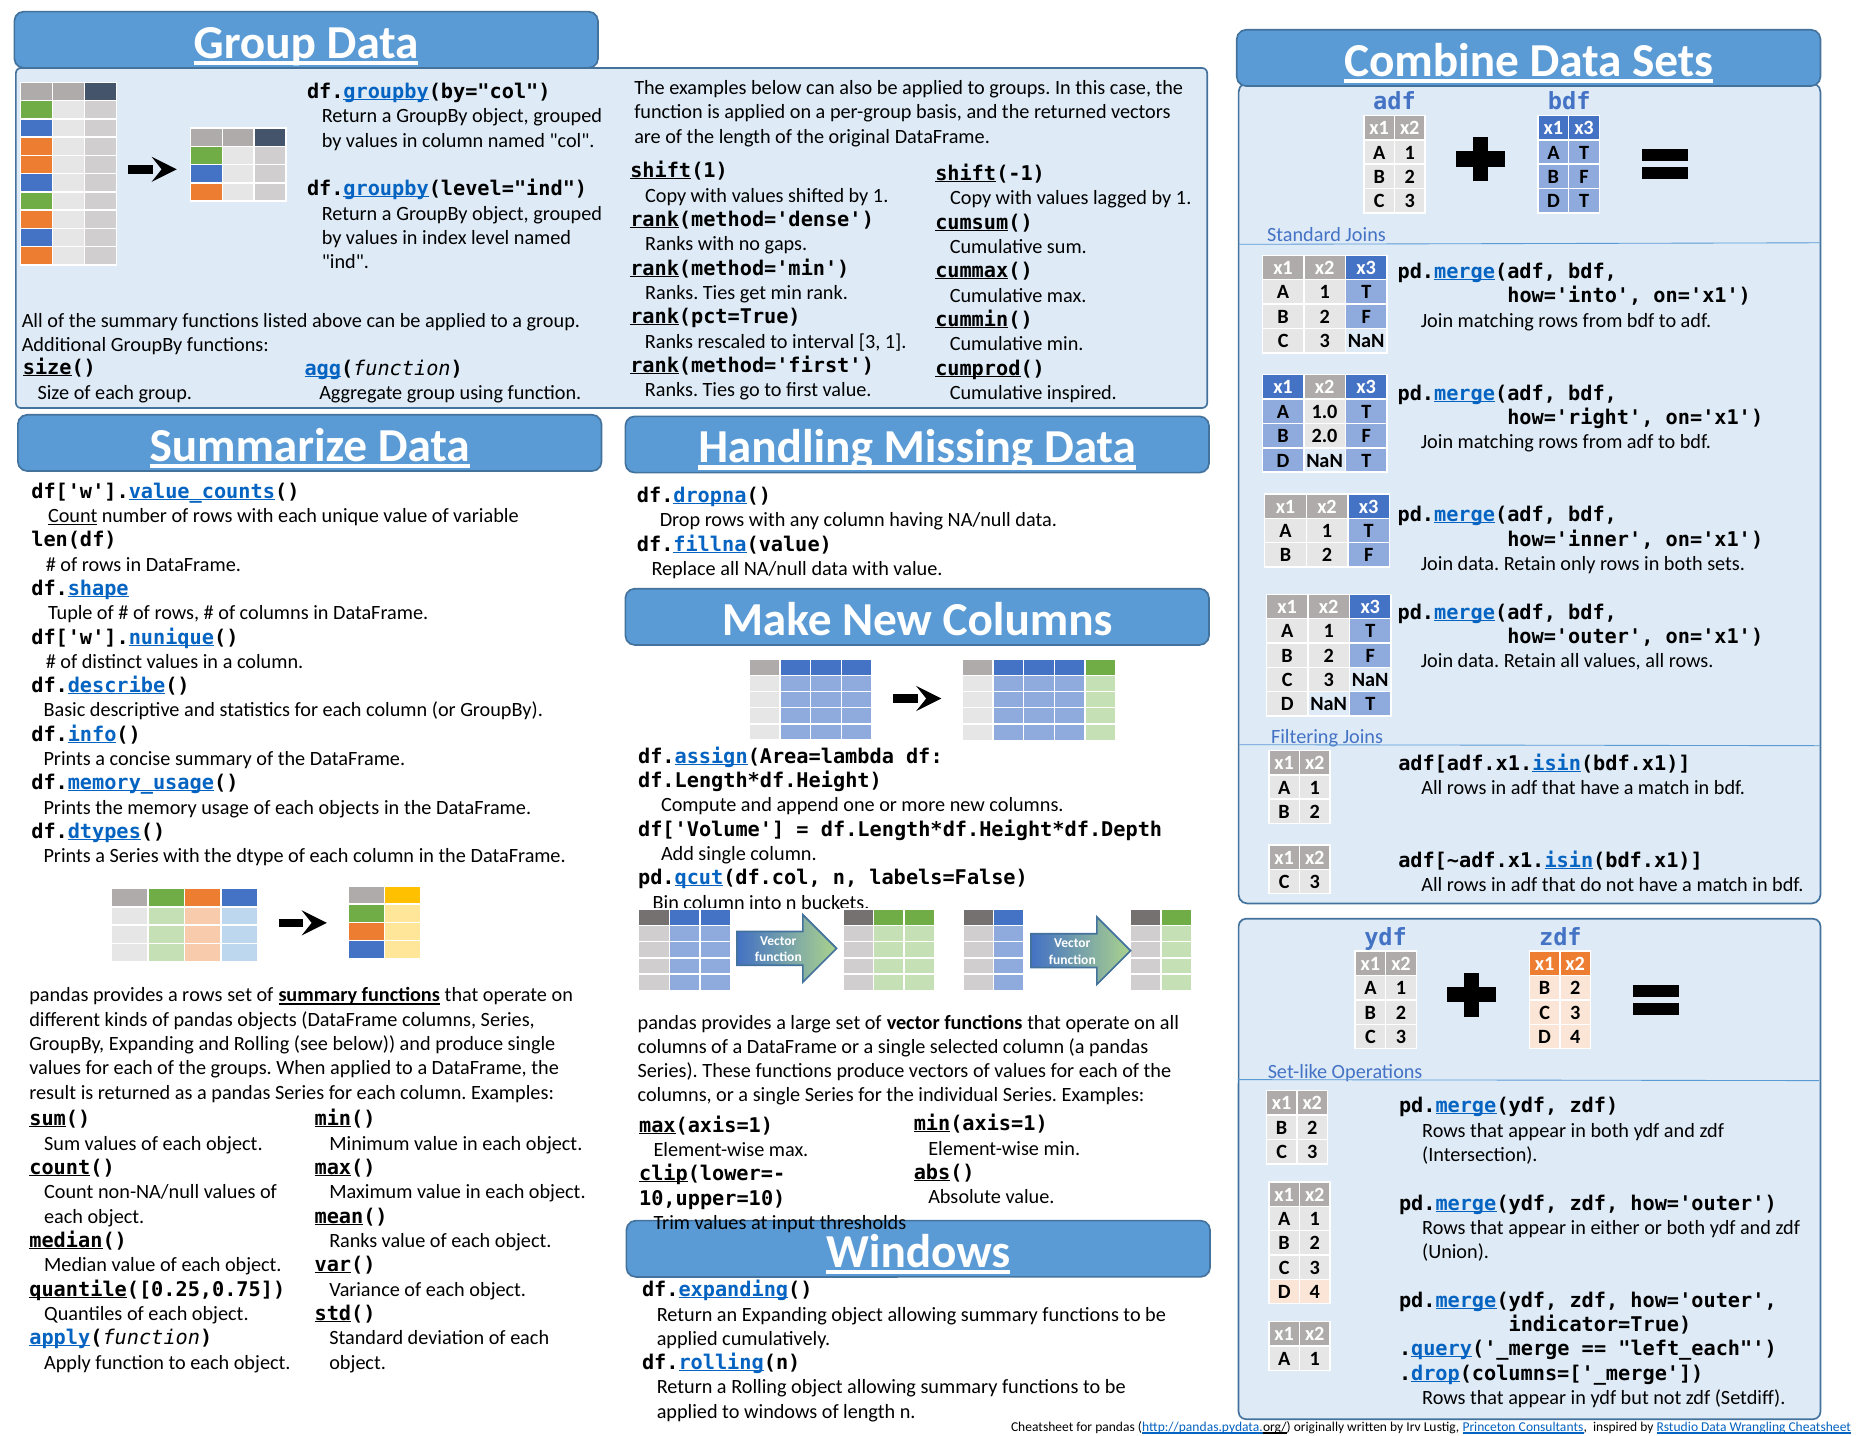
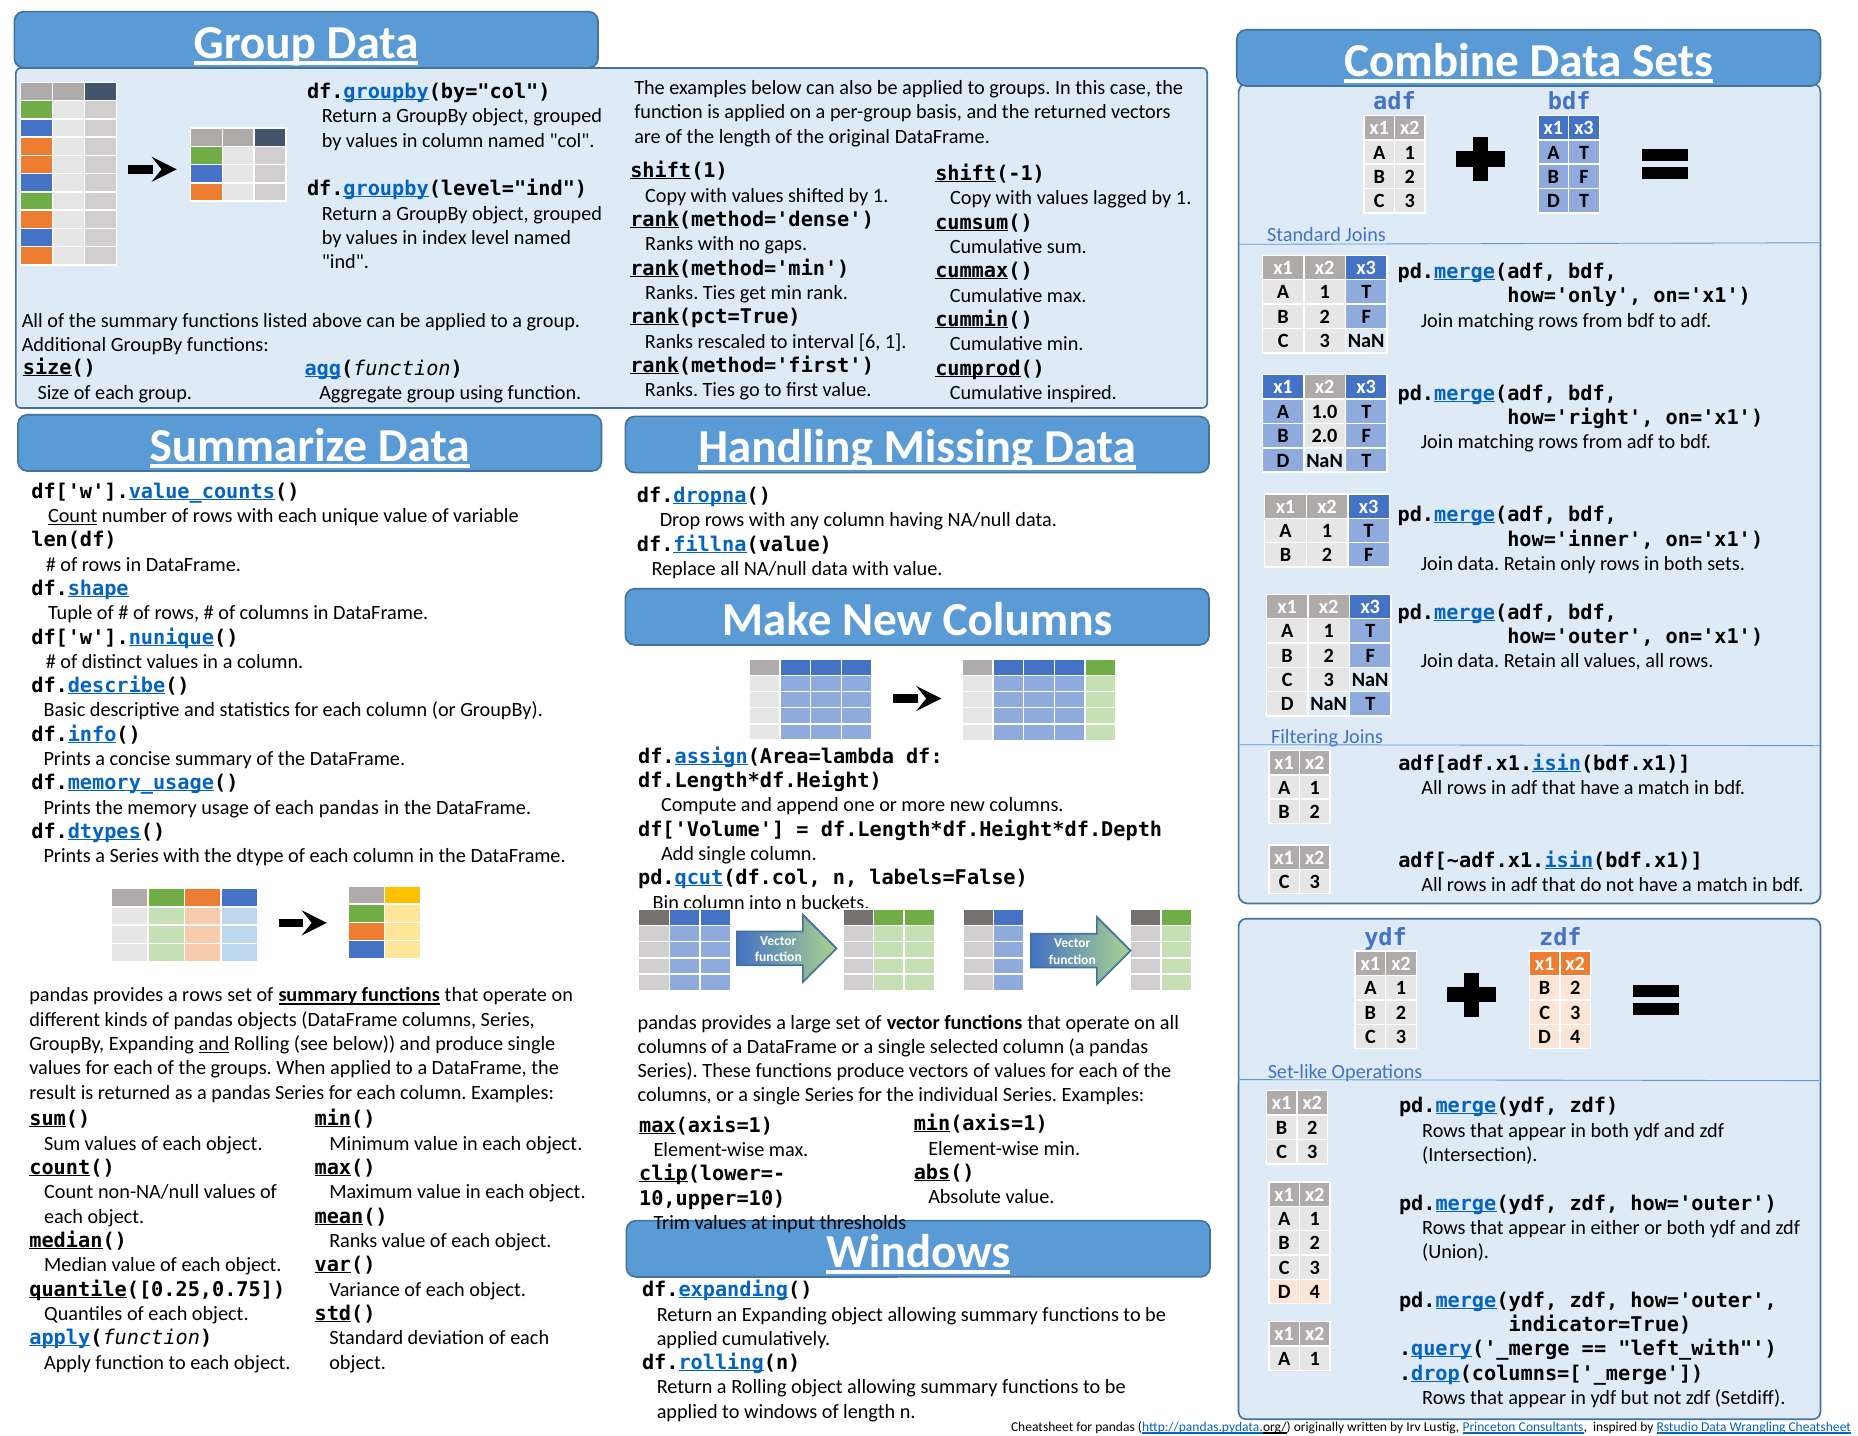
how='into: how='into -> how='only
interval 3: 3 -> 6
each objects: objects -> pandas
and at (214, 1044) underline: none -> present
left_each: left_each -> left_with
